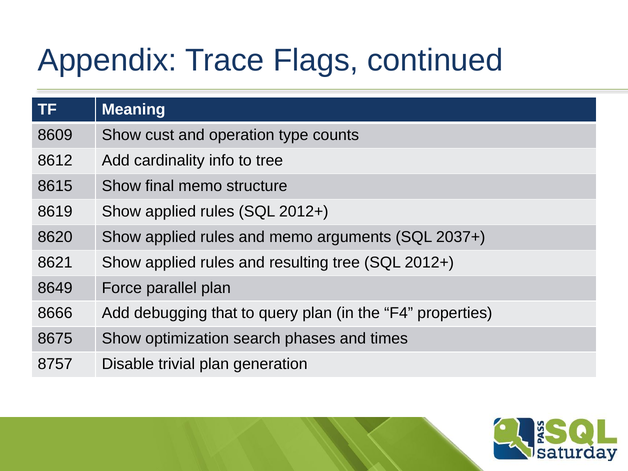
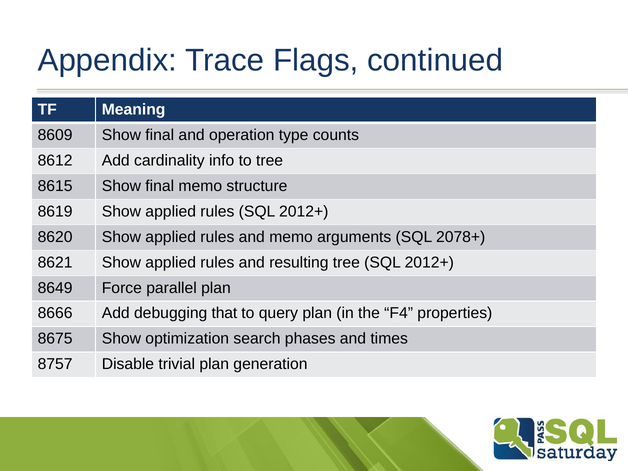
8609 Show cust: cust -> final
2037+: 2037+ -> 2078+
